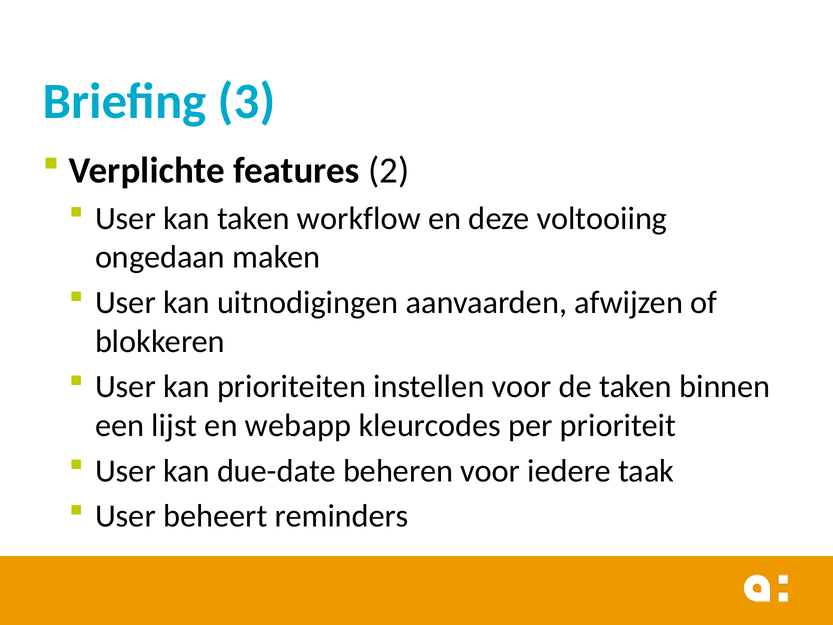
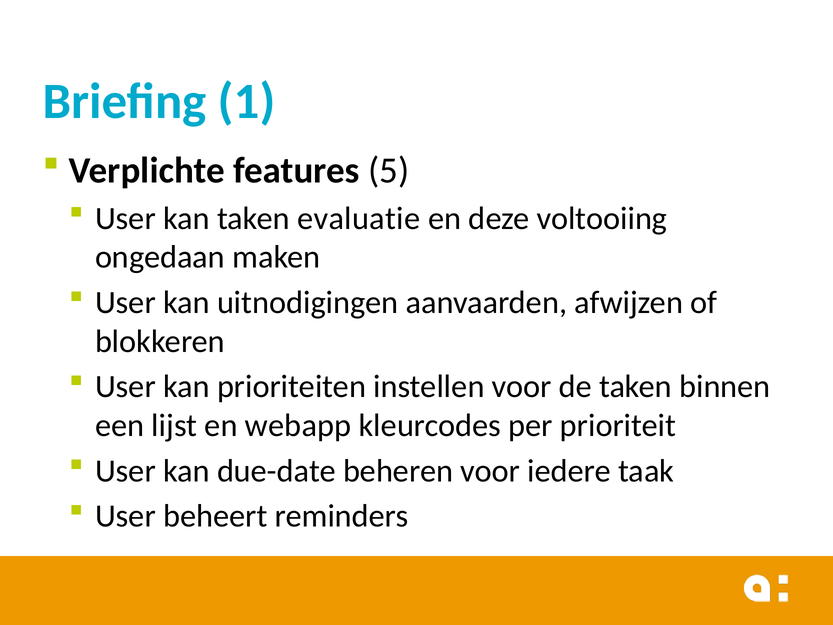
3: 3 -> 1
2: 2 -> 5
workflow: workflow -> evaluatie
